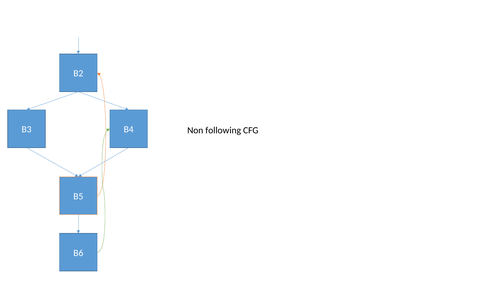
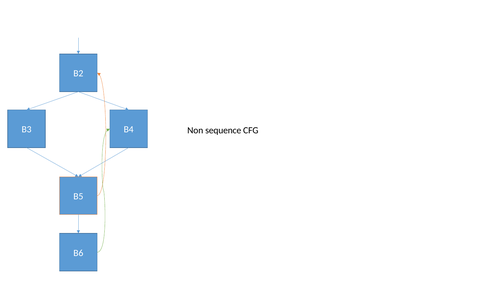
following: following -> sequence
